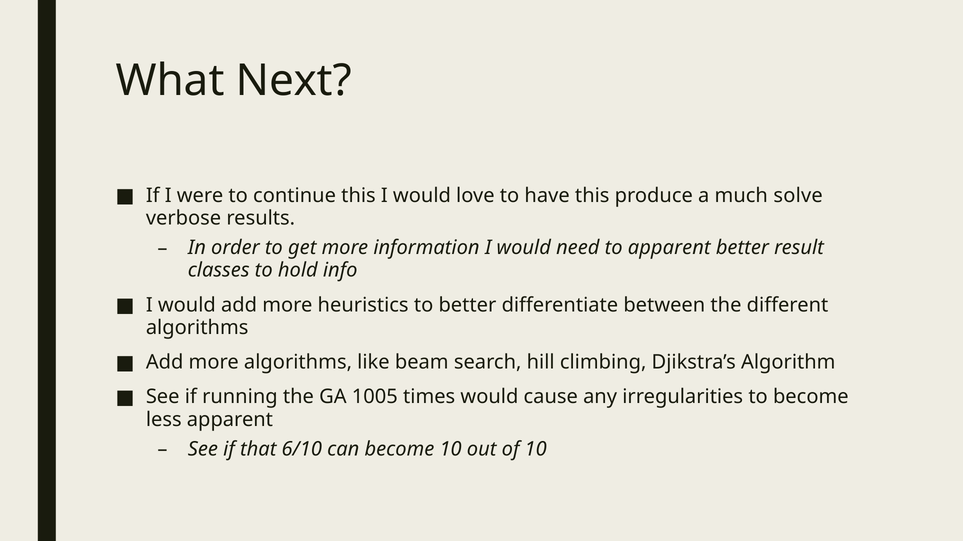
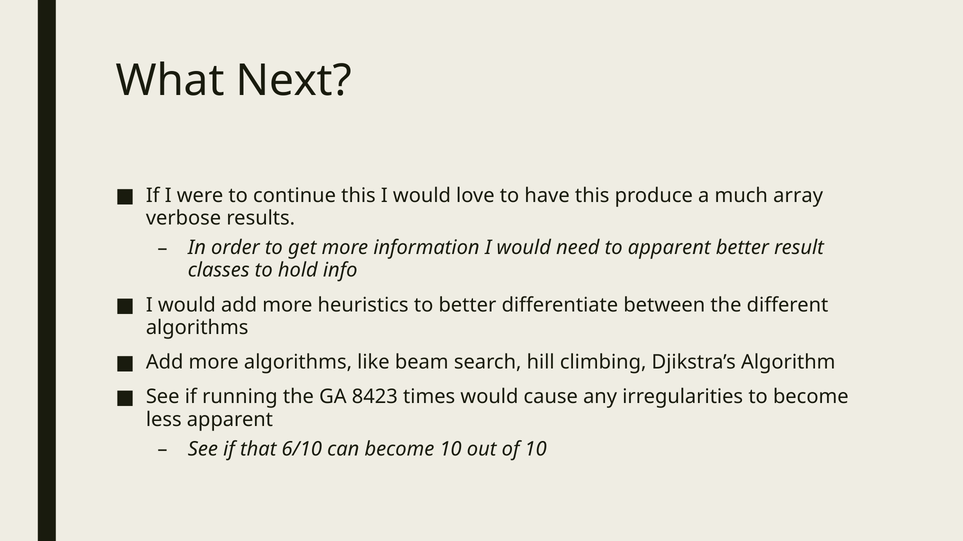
solve: solve -> array
1005: 1005 -> 8423
